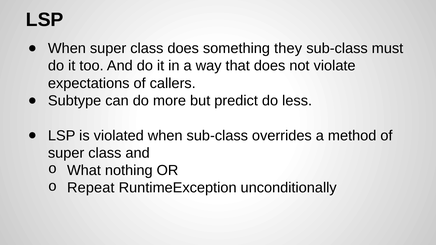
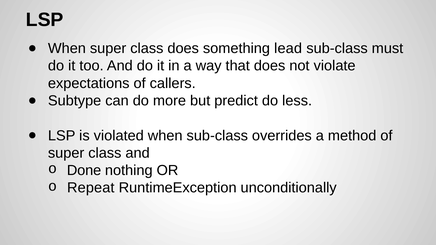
they: they -> lead
What: What -> Done
